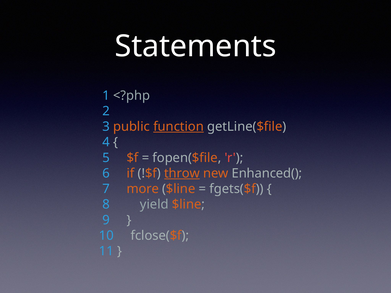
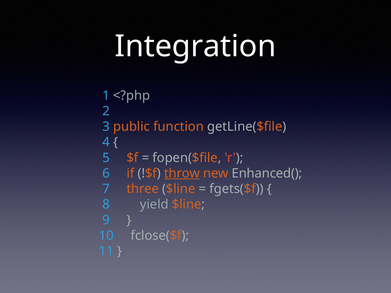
Statements: Statements -> Integration
function underline: present -> none
more: more -> three
